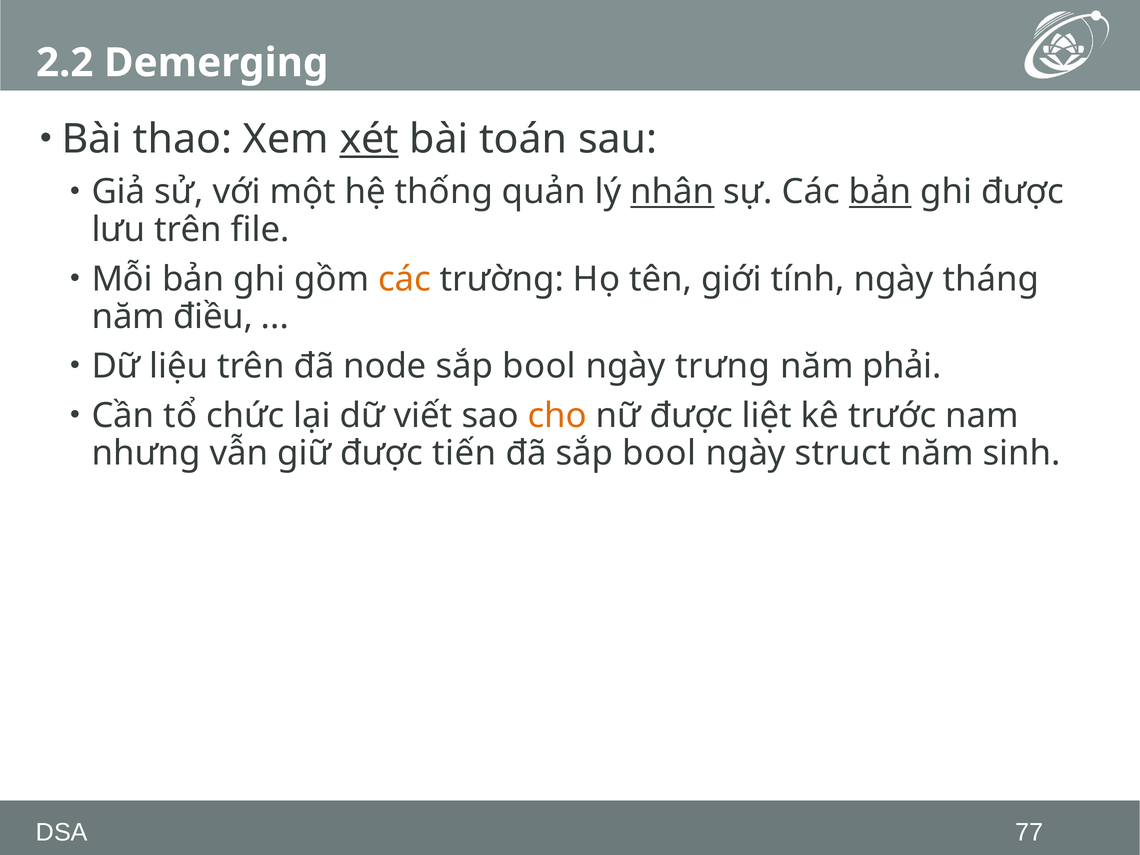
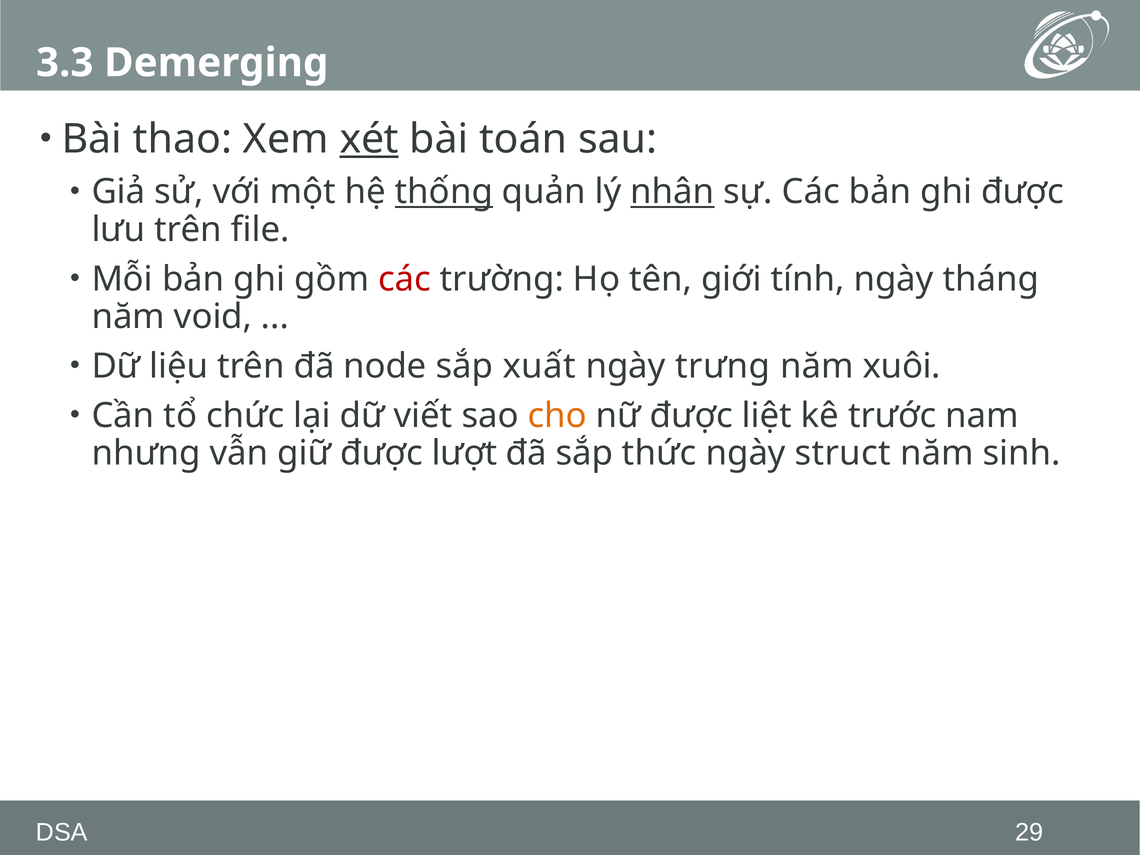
2.2: 2.2 -> 3.3
thống underline: none -> present
bản at (880, 192) underline: present -> none
các at (405, 279) colour: orange -> red
điều: điều -> void
bool at (539, 366): bool -> xuất
phải: phải -> xuôi
tiến: tiến -> lượt
đã sắp bool: bool -> thức
77: 77 -> 29
